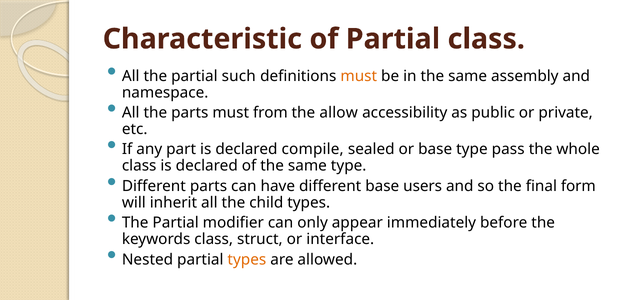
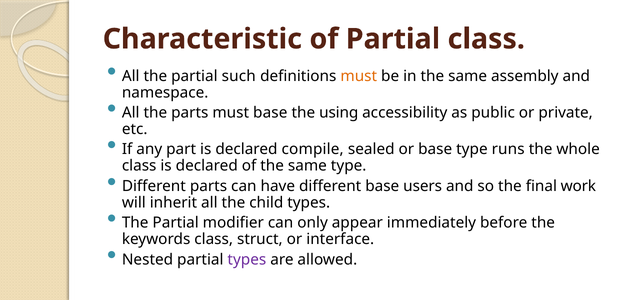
must from: from -> base
allow: allow -> using
pass: pass -> runs
form: form -> work
types at (247, 259) colour: orange -> purple
